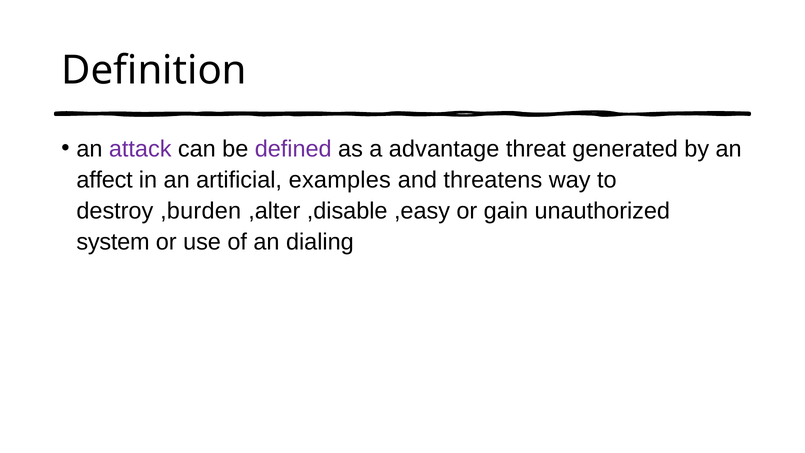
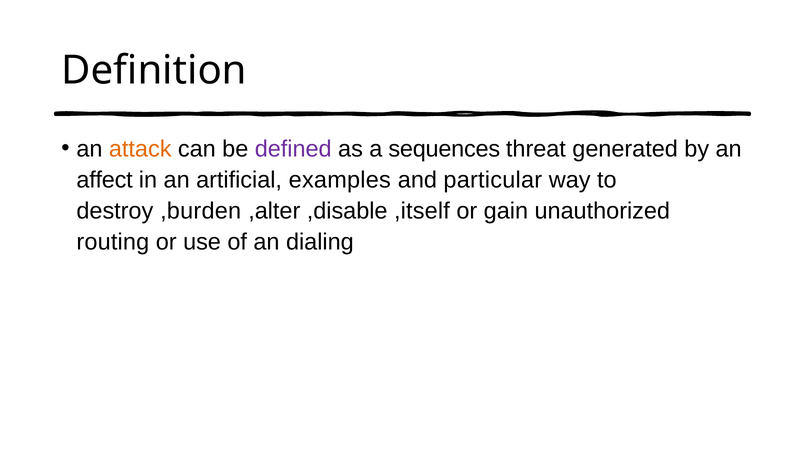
attack colour: purple -> orange
advantage: advantage -> sequences
threatens: threatens -> particular
,easy: ,easy -> ,itself
system: system -> routing
